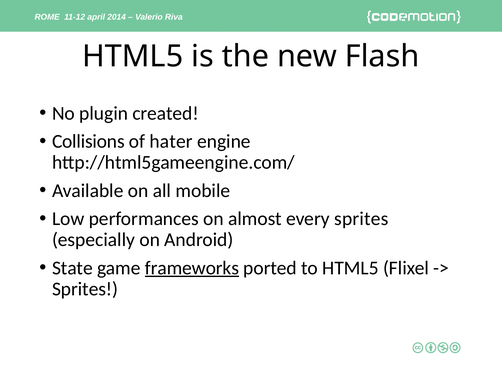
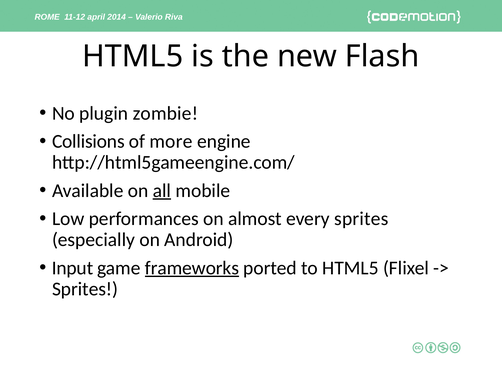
created: created -> zombie
hater: hater -> more
all underline: none -> present
State: State -> Input
